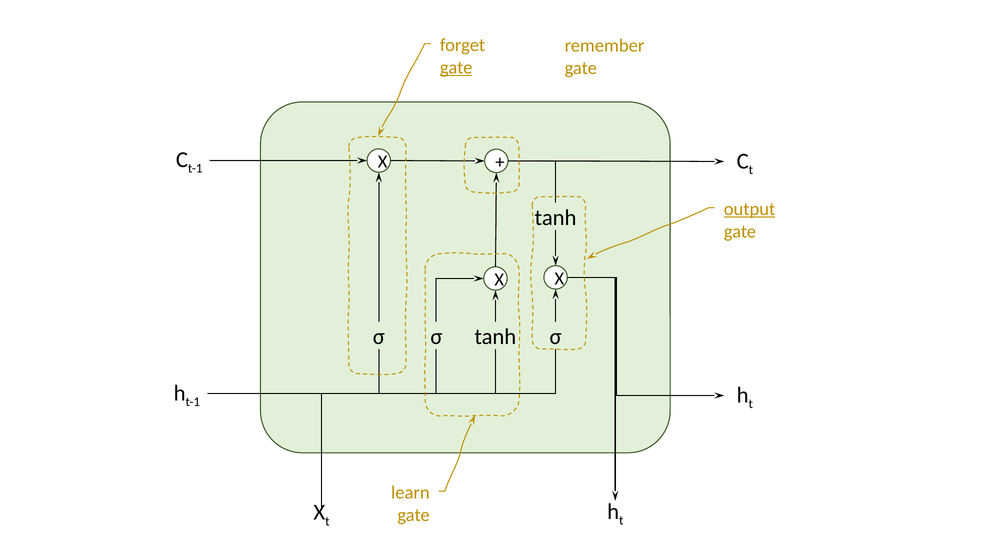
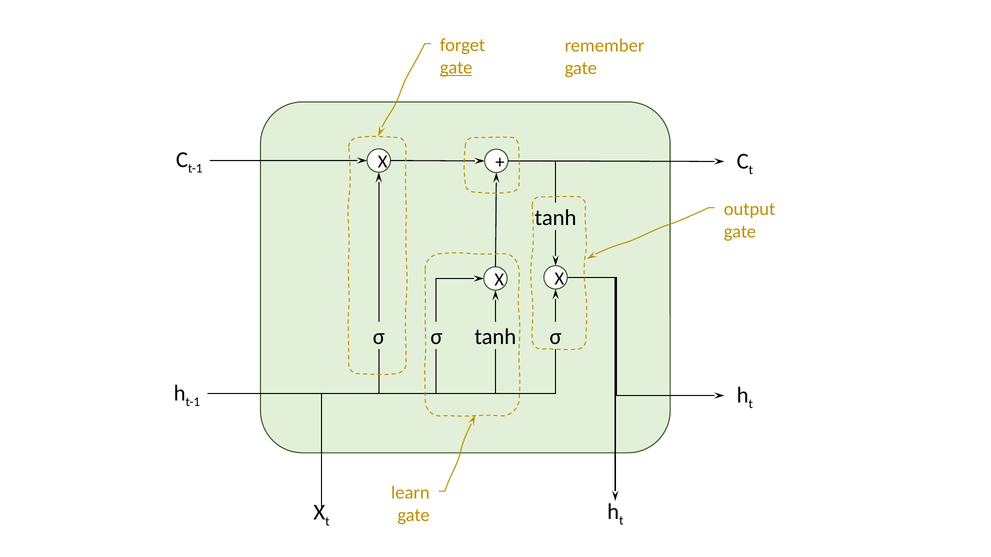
output underline: present -> none
